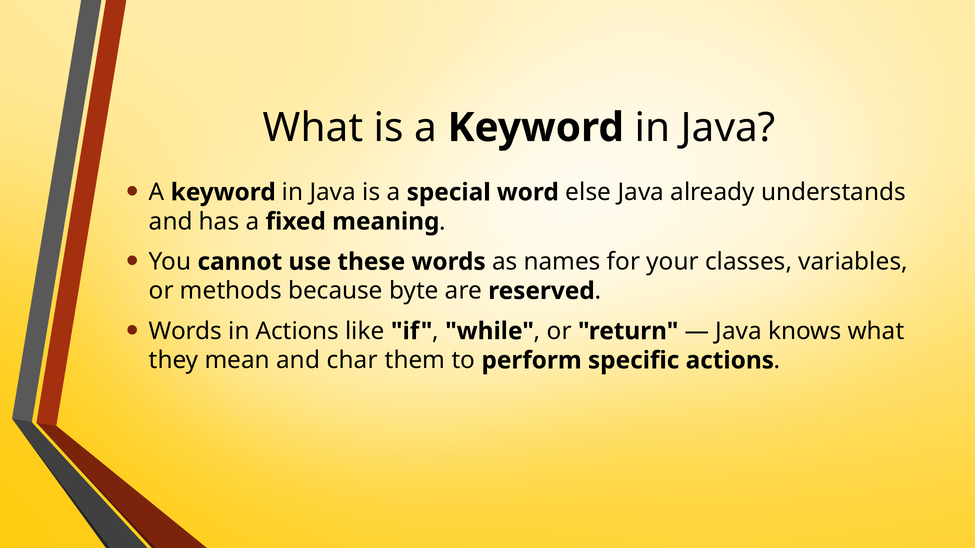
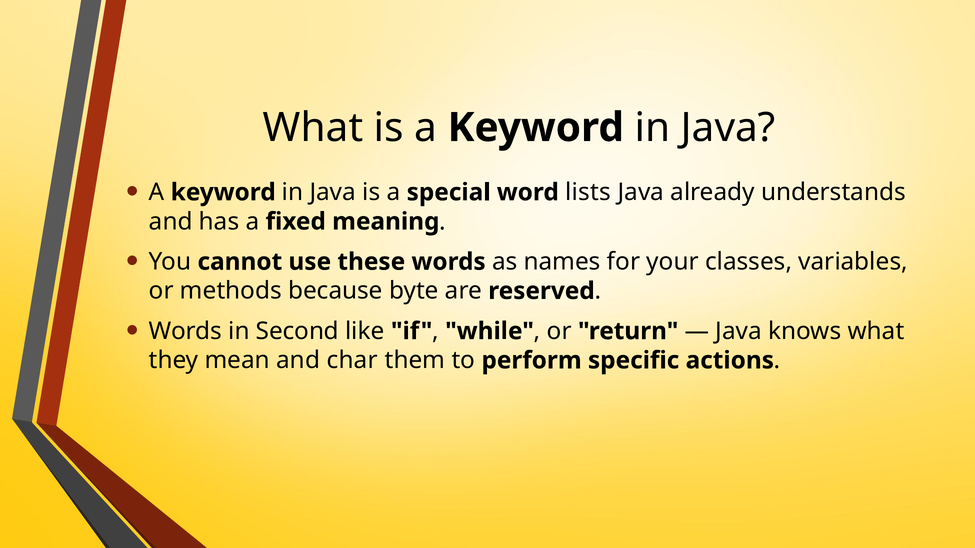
else: else -> lists
in Actions: Actions -> Second
